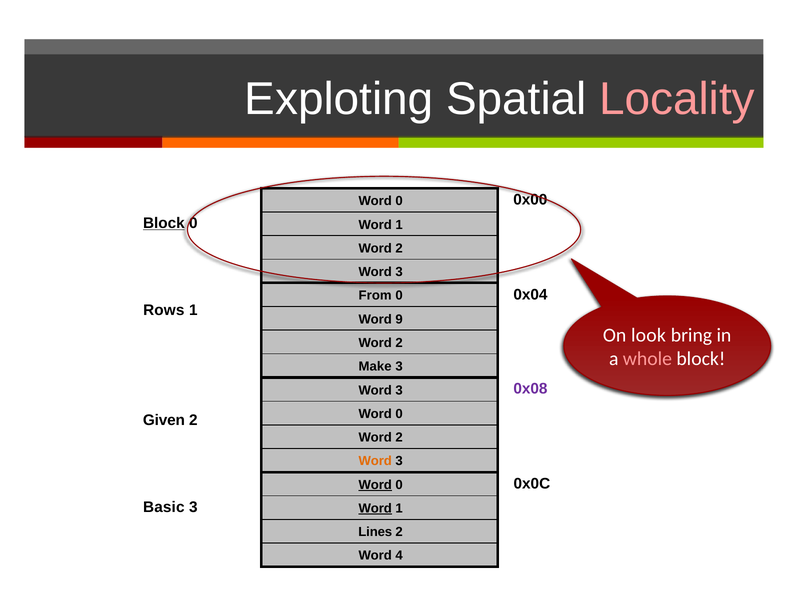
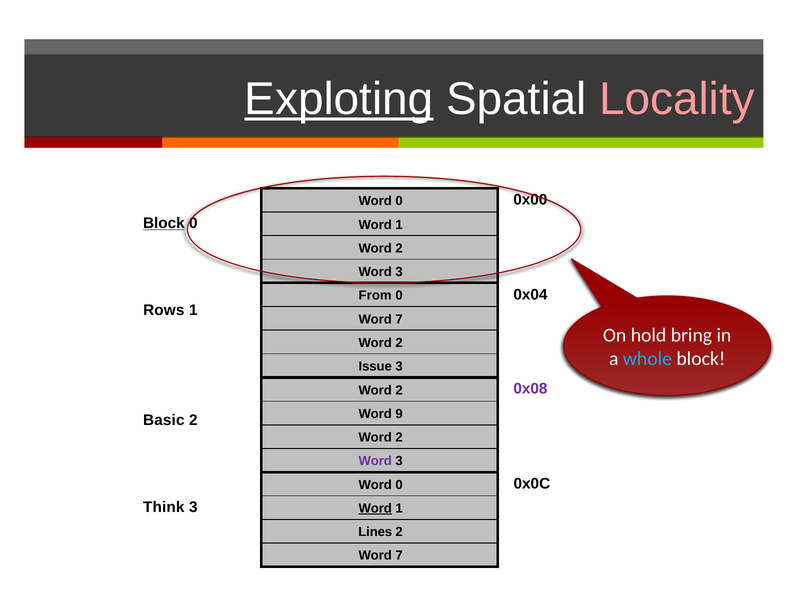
Exploting underline: none -> present
9 at (399, 319): 9 -> 7
look: look -> hold
whole colour: pink -> light blue
Make: Make -> Issue
3 at (399, 390): 3 -> 2
0 at (399, 414): 0 -> 9
Given: Given -> Basic
Word at (375, 461) colour: orange -> purple
Word at (375, 485) underline: present -> none
Basic: Basic -> Think
4 at (399, 556): 4 -> 7
